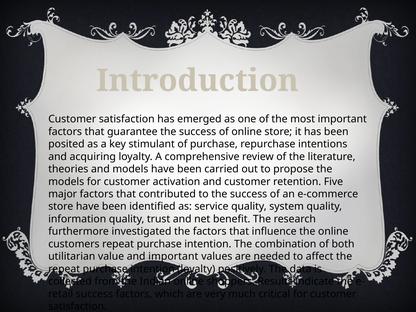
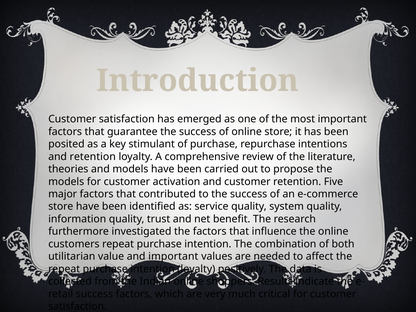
and acquiring: acquiring -> retention
